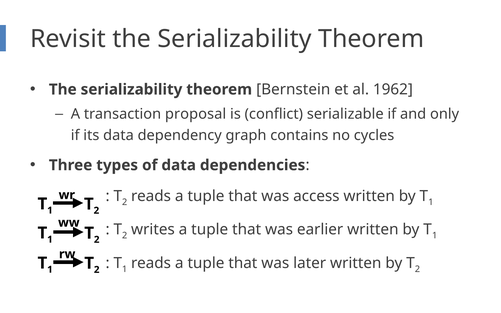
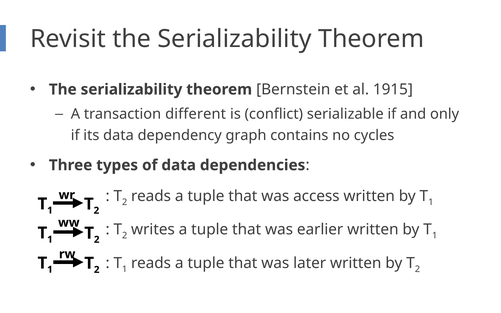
1962: 1962 -> 1915
proposal: proposal -> different
